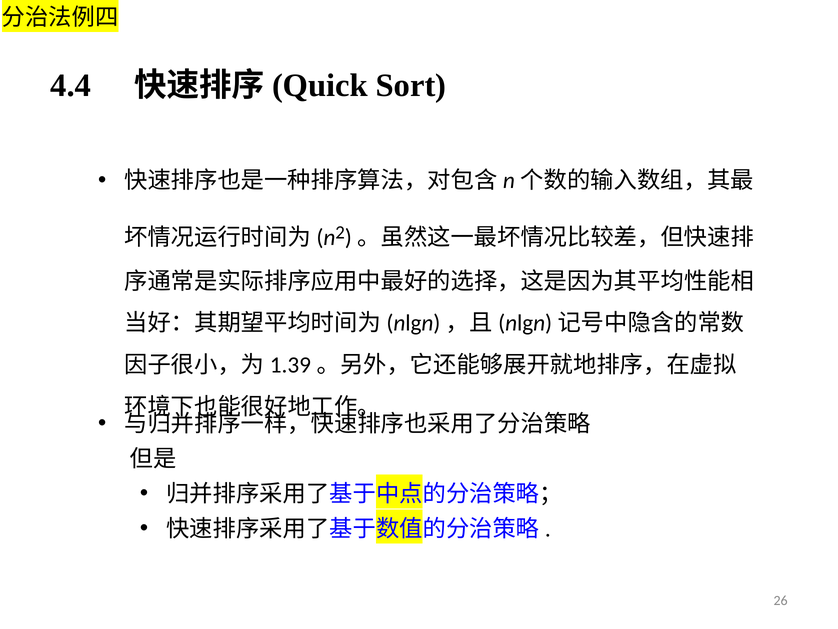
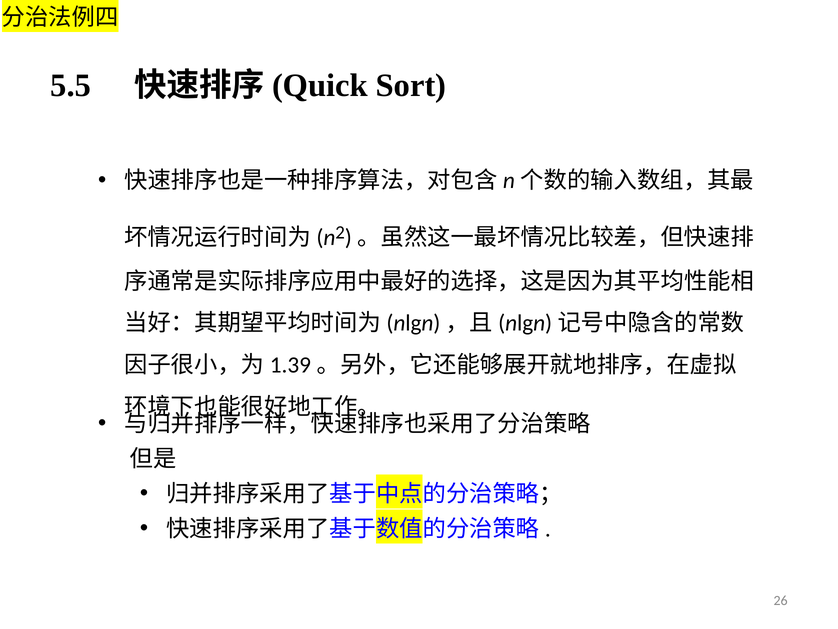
4.4: 4.4 -> 5.5
